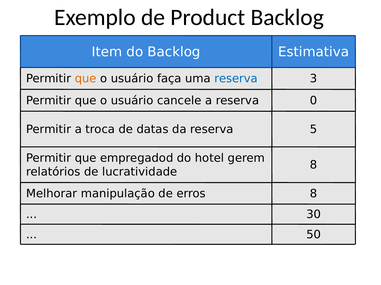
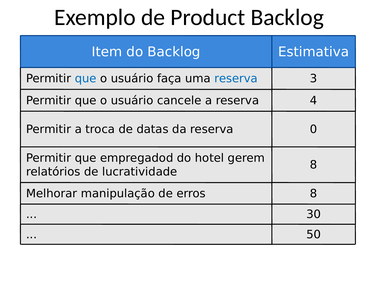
que at (86, 79) colour: orange -> blue
0: 0 -> 4
5: 5 -> 0
